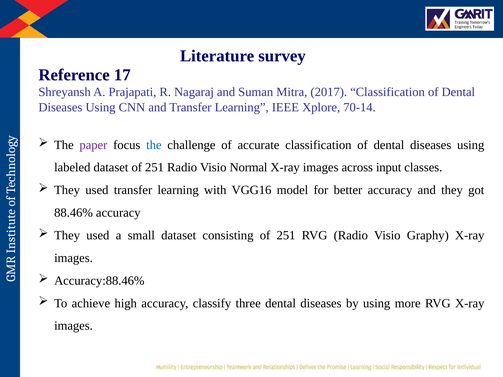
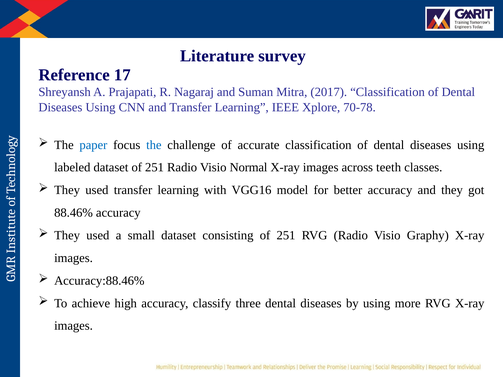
70-14: 70-14 -> 70-78
paper colour: purple -> blue
input: input -> teeth
